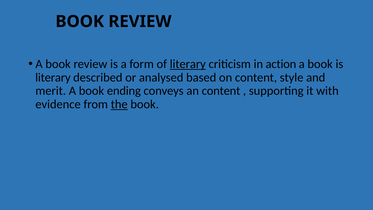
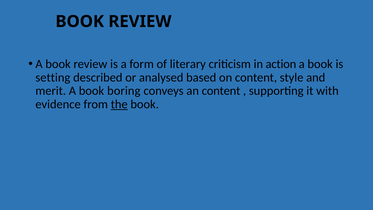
literary at (188, 64) underline: present -> none
literary at (53, 77): literary -> setting
ending: ending -> boring
